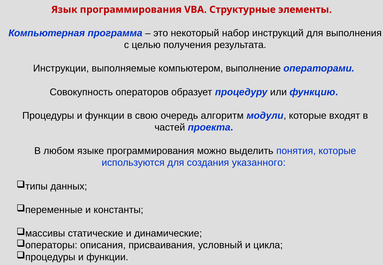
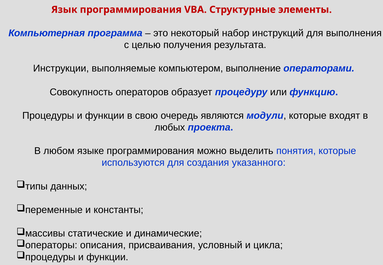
алгоритм: алгоритм -> являются
частей: частей -> любых
